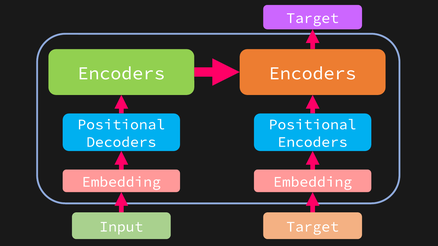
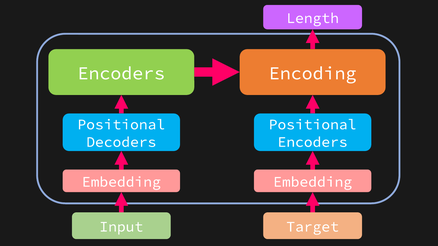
Target at (313, 18): Target -> Length
Encoders Encoders: Encoders -> Encoding
